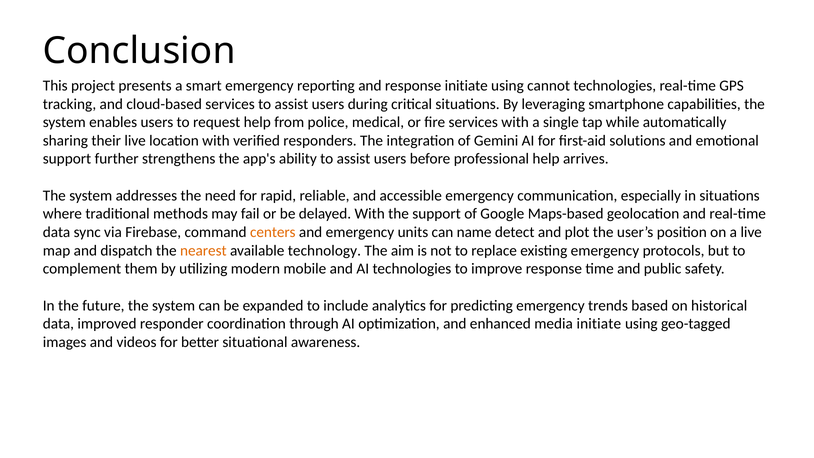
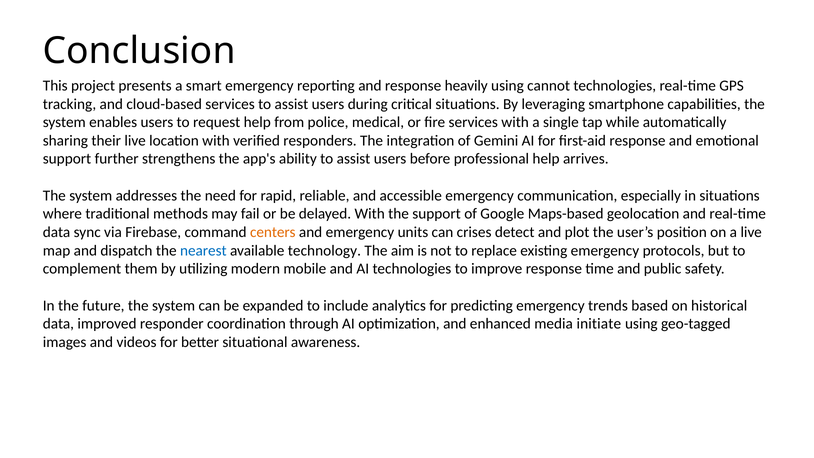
response initiate: initiate -> heavily
first-aid solutions: solutions -> response
name: name -> crises
nearest colour: orange -> blue
